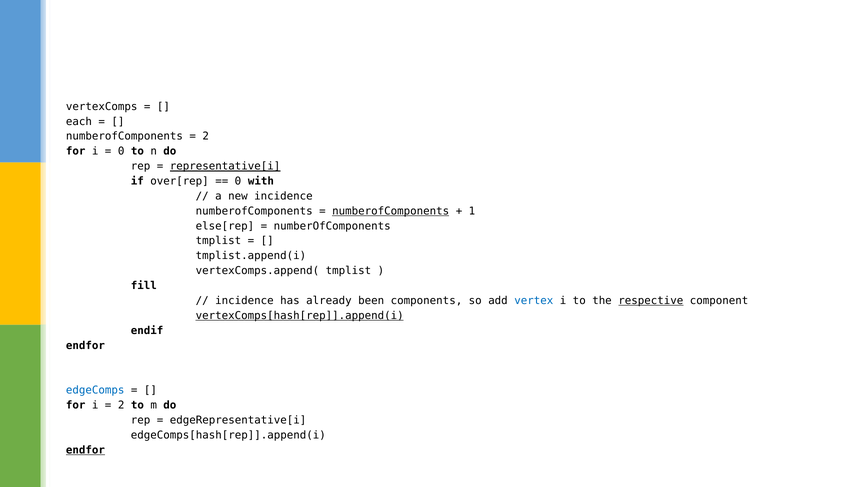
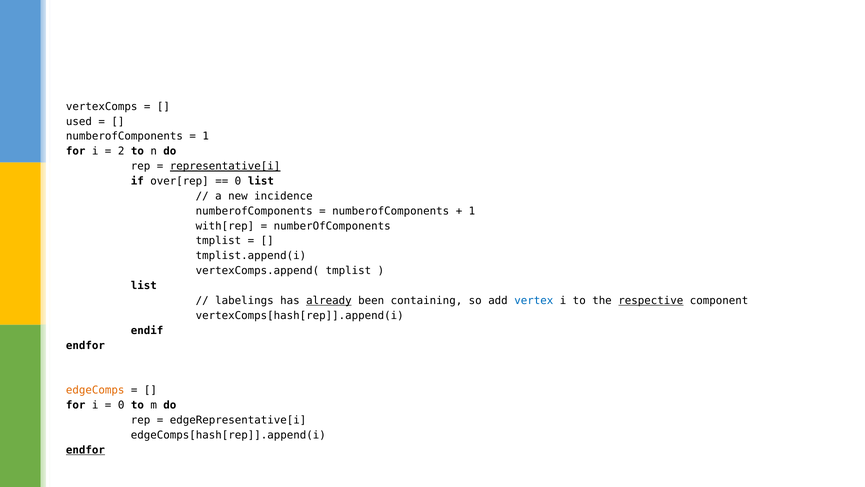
each: each -> used
2 at (206, 136): 2 -> 1
0 at (121, 151): 0 -> 2
0 with: with -> list
numberofComponents at (391, 211) underline: present -> none
else[rep: else[rep -> with[rep
fill at (144, 285): fill -> list
incidence at (244, 300): incidence -> labelings
already underline: none -> present
components: components -> containing
vertexComps[hash[rep]].append(i underline: present -> none
edgeComps colour: blue -> orange
2 at (121, 405): 2 -> 0
